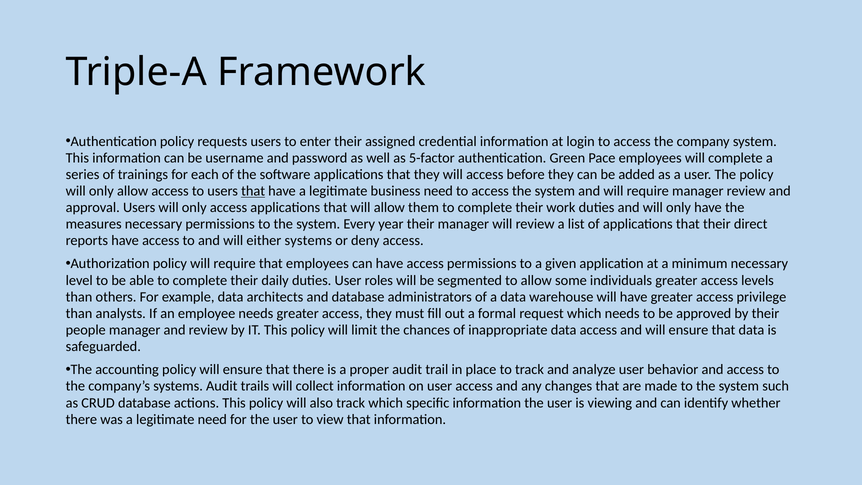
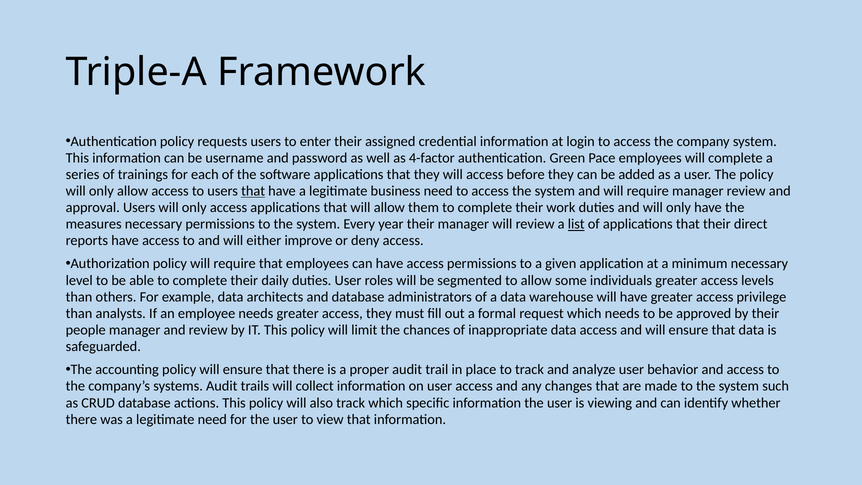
5-factor: 5-factor -> 4-factor
list underline: none -> present
either systems: systems -> improve
